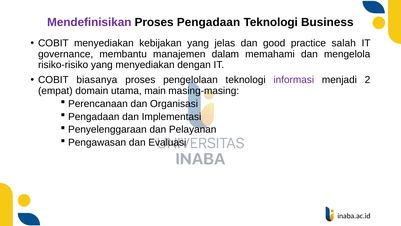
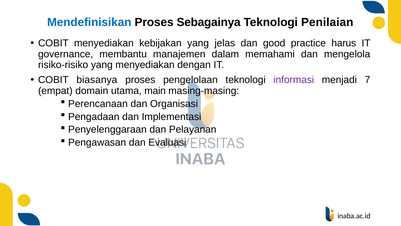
Mendefinisikan colour: purple -> blue
Proses Pengadaan: Pengadaan -> Sebagainya
Business: Business -> Penilaian
salah: salah -> harus
2: 2 -> 7
